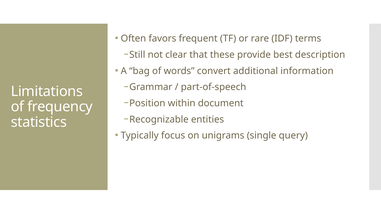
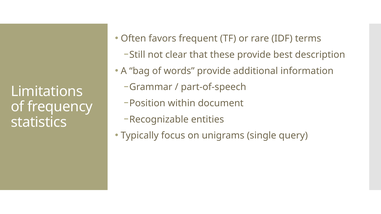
words convert: convert -> provide
